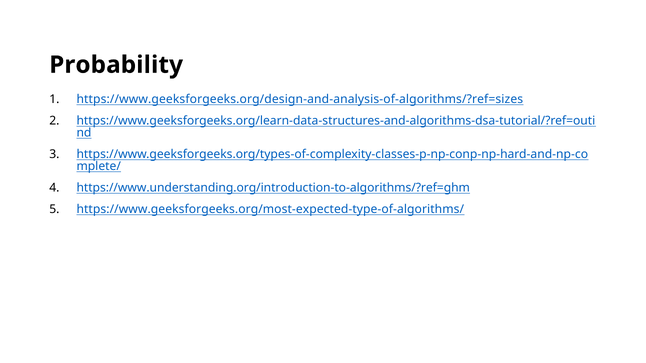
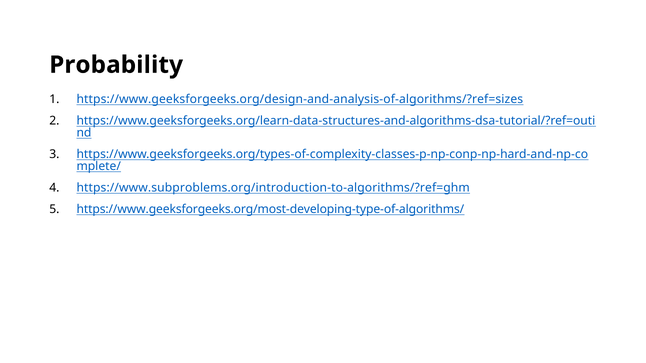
https://www.understanding.org/introduction-to-algorithms/?ref=ghm: https://www.understanding.org/introduction-to-algorithms/?ref=ghm -> https://www.subproblems.org/introduction-to-algorithms/?ref=ghm
https://www.geeksforgeeks.org/most-expected-type-of-algorithms/: https://www.geeksforgeeks.org/most-expected-type-of-algorithms/ -> https://www.geeksforgeeks.org/most-developing-type-of-algorithms/
